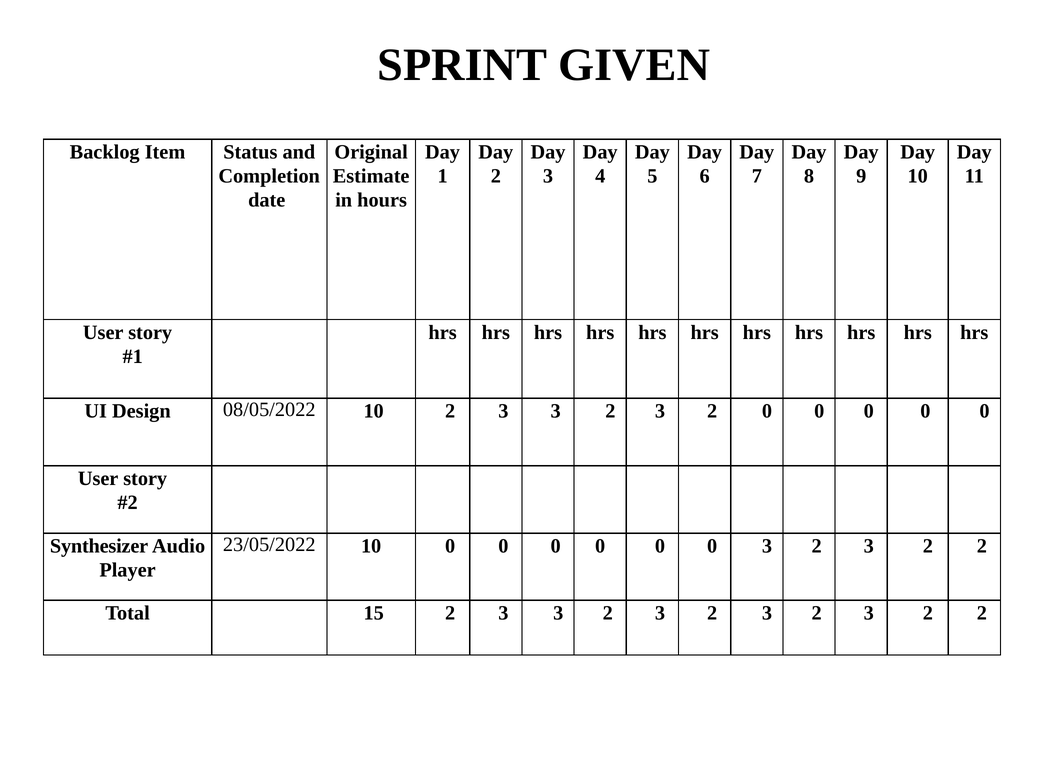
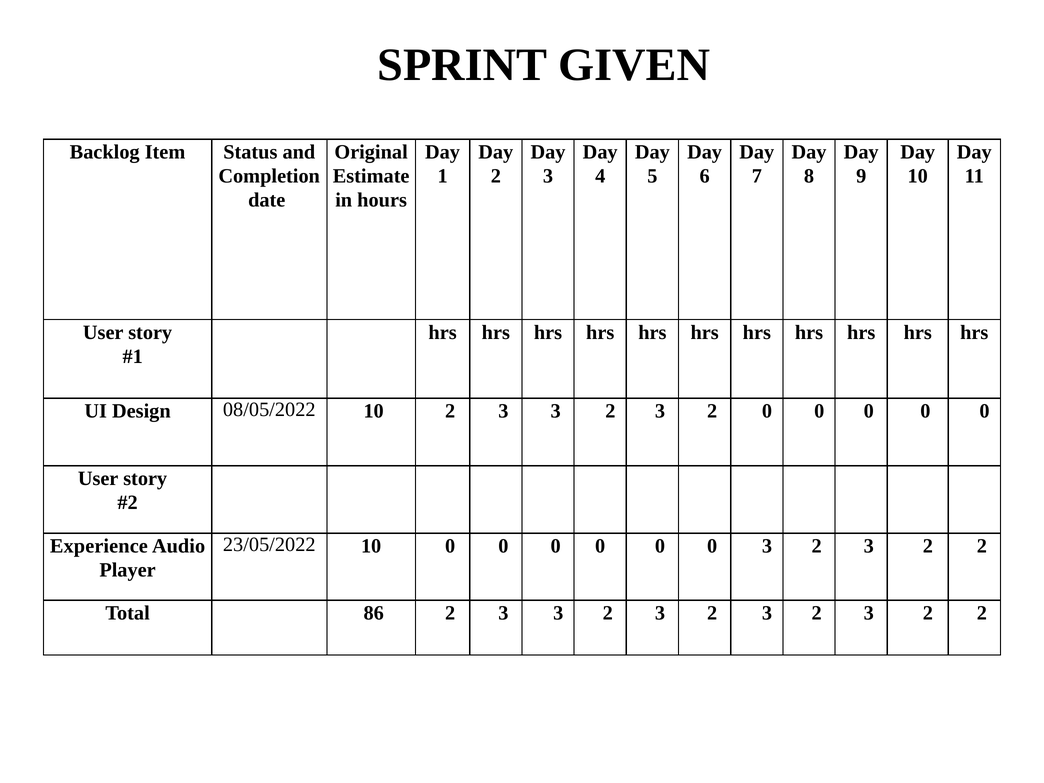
Synthesizer: Synthesizer -> Experience
15: 15 -> 86
